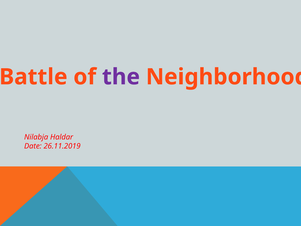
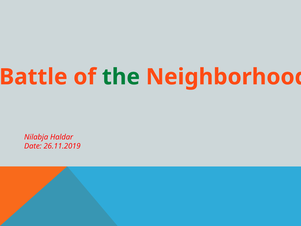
the colour: purple -> green
